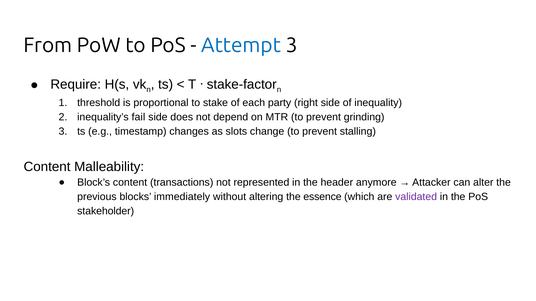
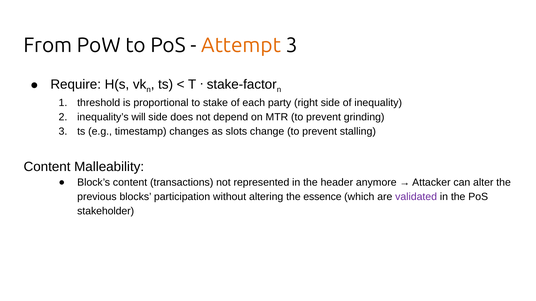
Attempt colour: blue -> orange
fail: fail -> will
immediately: immediately -> participation
